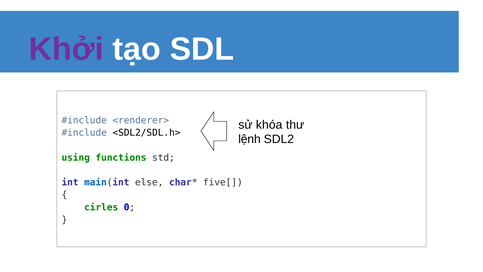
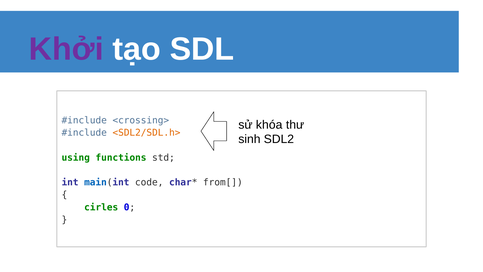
<renderer>: <renderer> -> <crossing>
<SDL2/SDL.h> colour: black -> orange
lệnh: lệnh -> sinh
else: else -> code
five[: five[ -> from[
